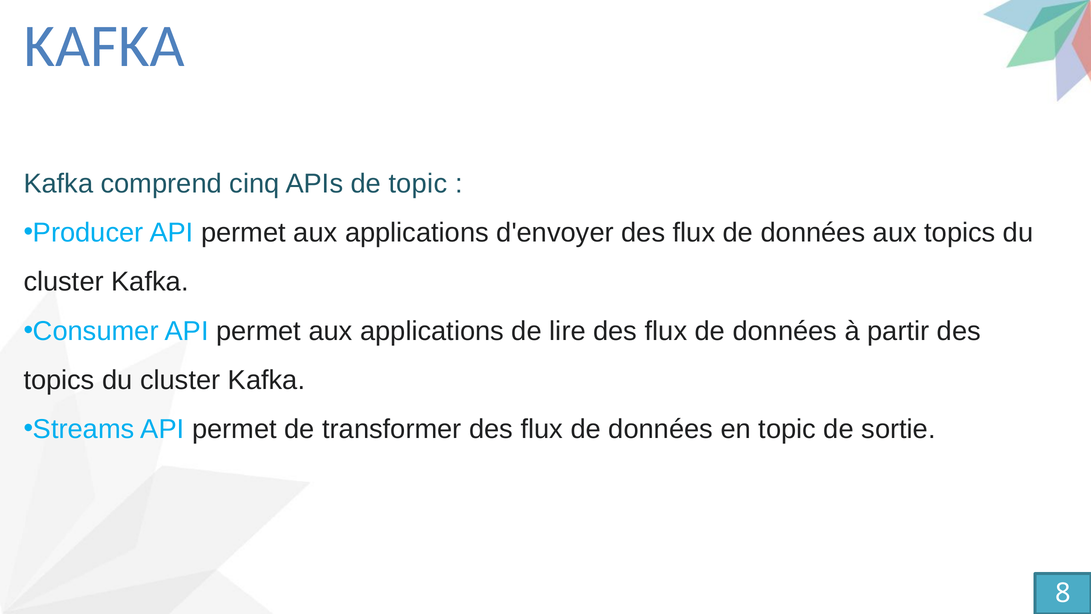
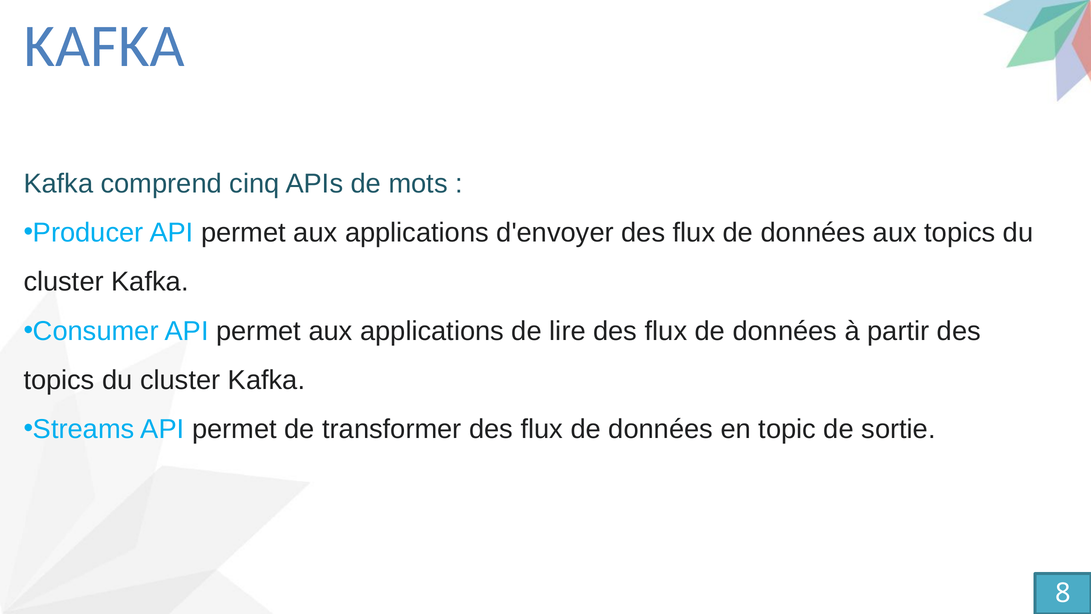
de topic: topic -> mots
